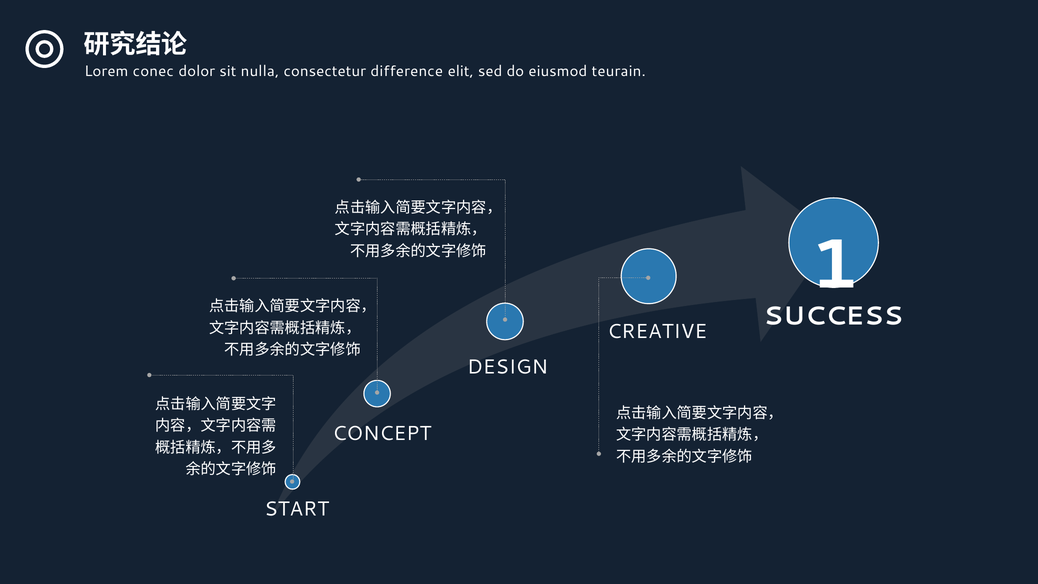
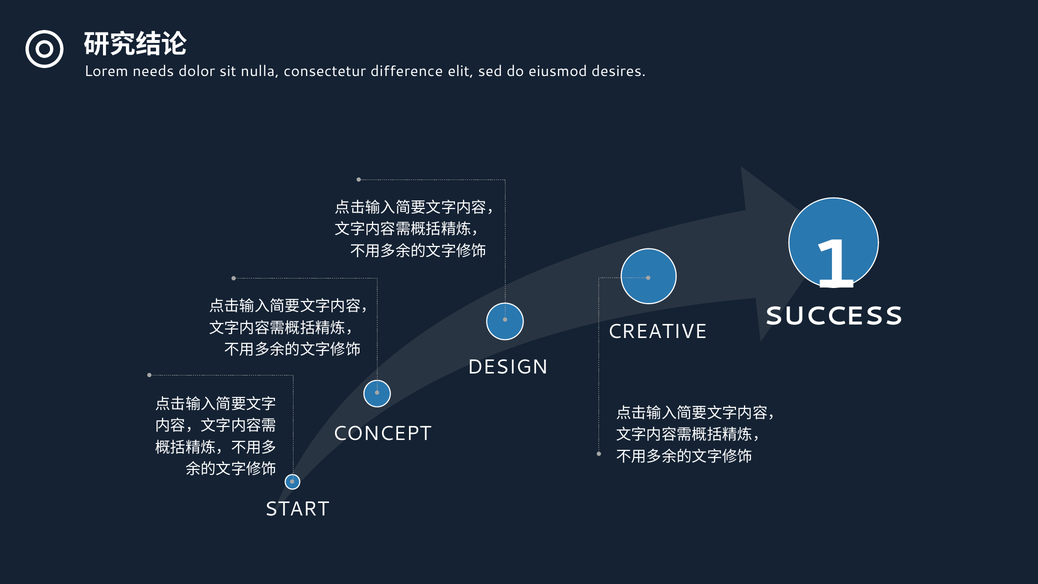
conec: conec -> needs
teurain: teurain -> desires
